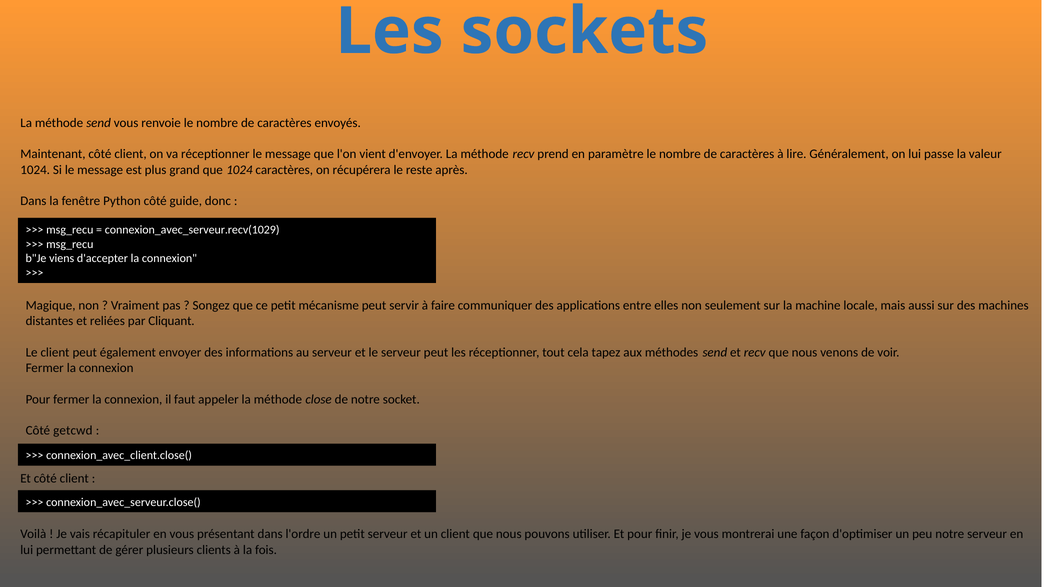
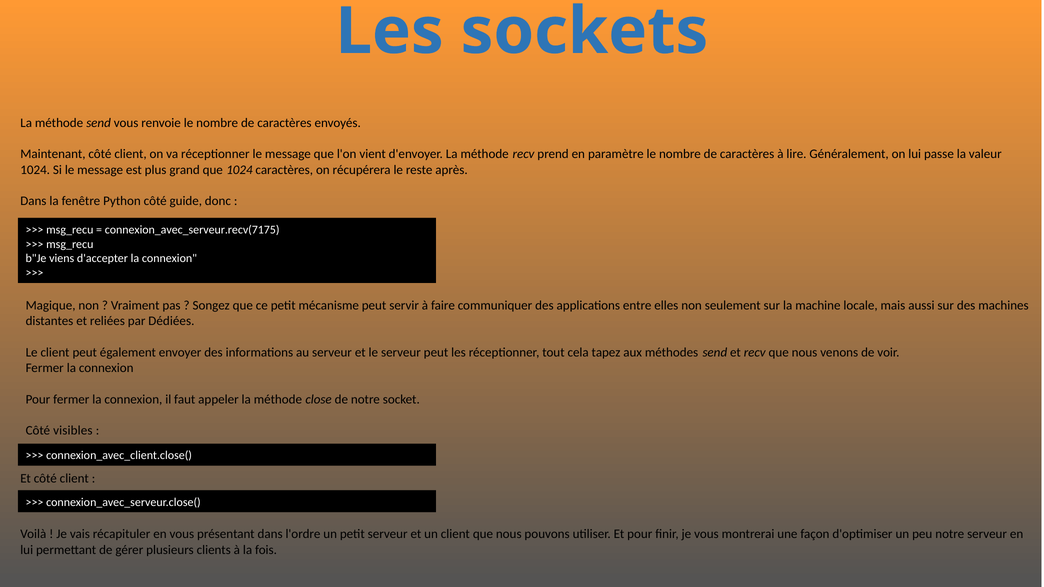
connexion_avec_serveur.recv(1029: connexion_avec_serveur.recv(1029 -> connexion_avec_serveur.recv(7175
Cliquant: Cliquant -> Dédiées
getcwd: getcwd -> visibles
